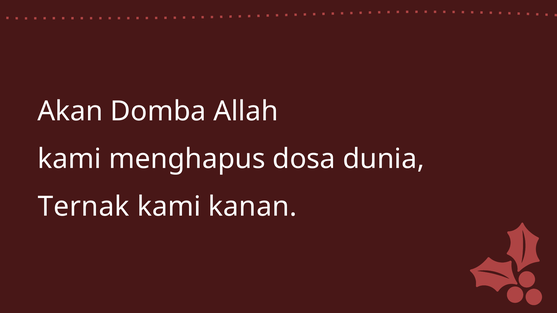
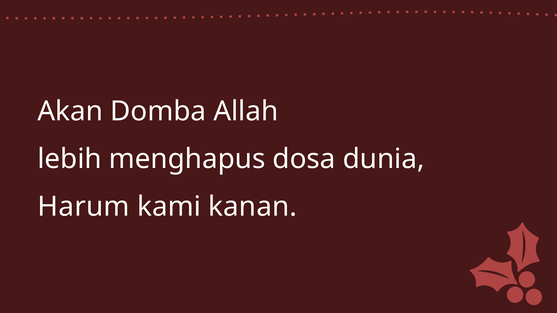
kami at (70, 159): kami -> lebih
Ternak: Ternak -> Harum
